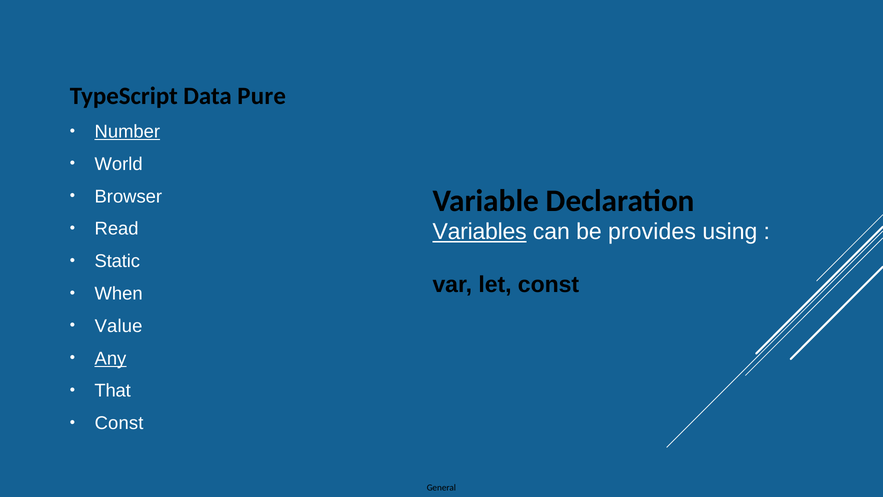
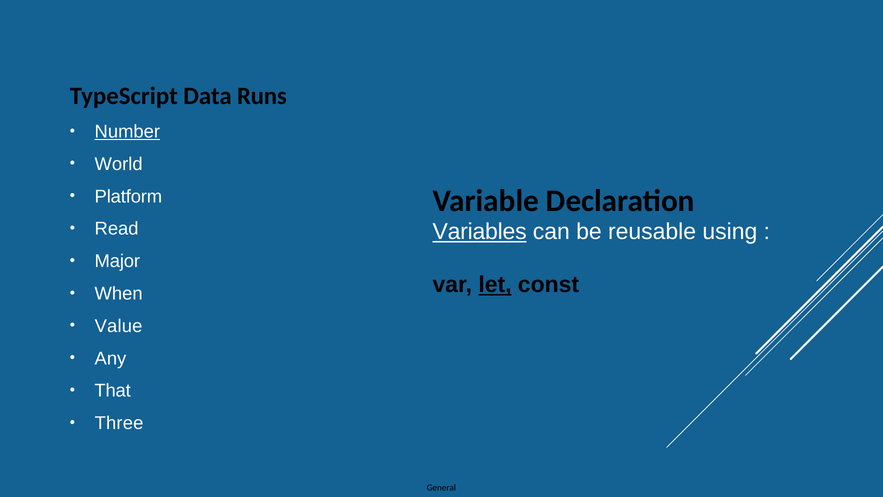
Pure: Pure -> Runs
Browser: Browser -> Platform
provides: provides -> reusable
Static: Static -> Major
let underline: none -> present
Any underline: present -> none
Const at (119, 423): Const -> Three
